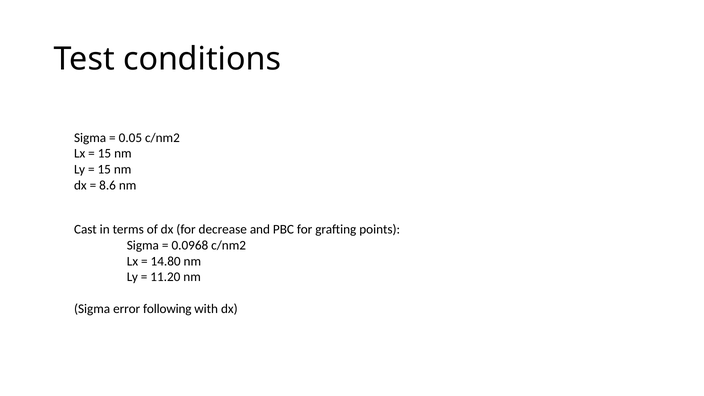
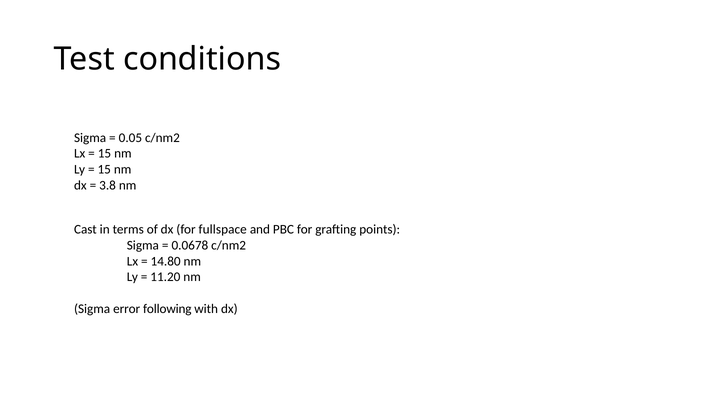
8.6: 8.6 -> 3.8
decrease: decrease -> fullspace
0.0968: 0.0968 -> 0.0678
